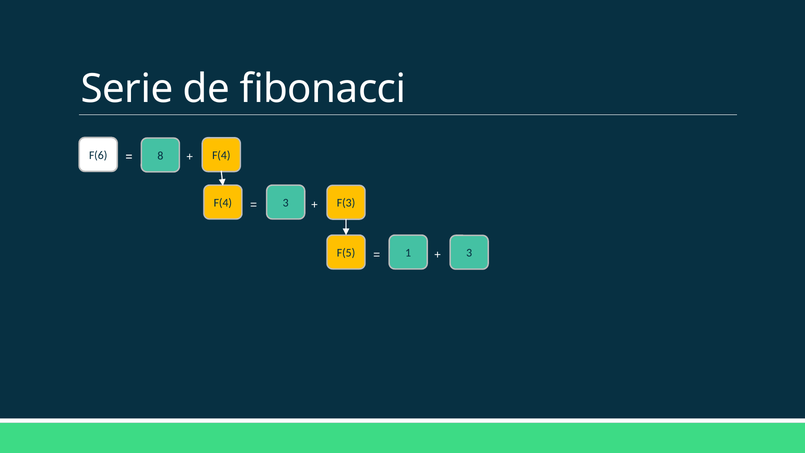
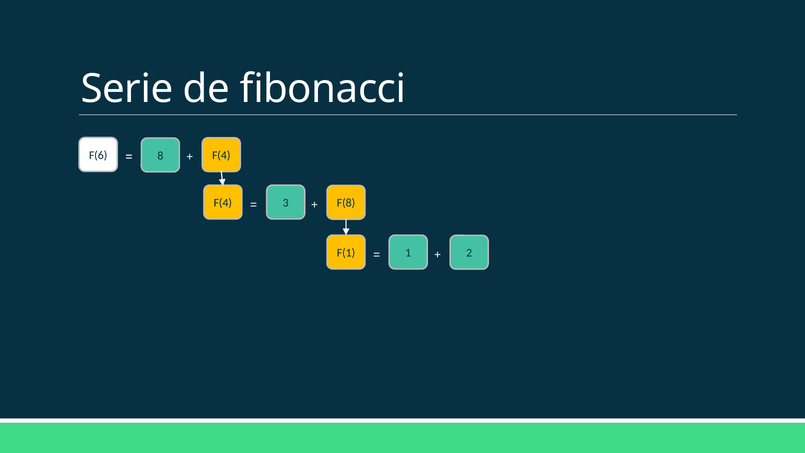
F(3: F(3 -> F(8
F(5: F(5 -> F(1
1 3: 3 -> 2
